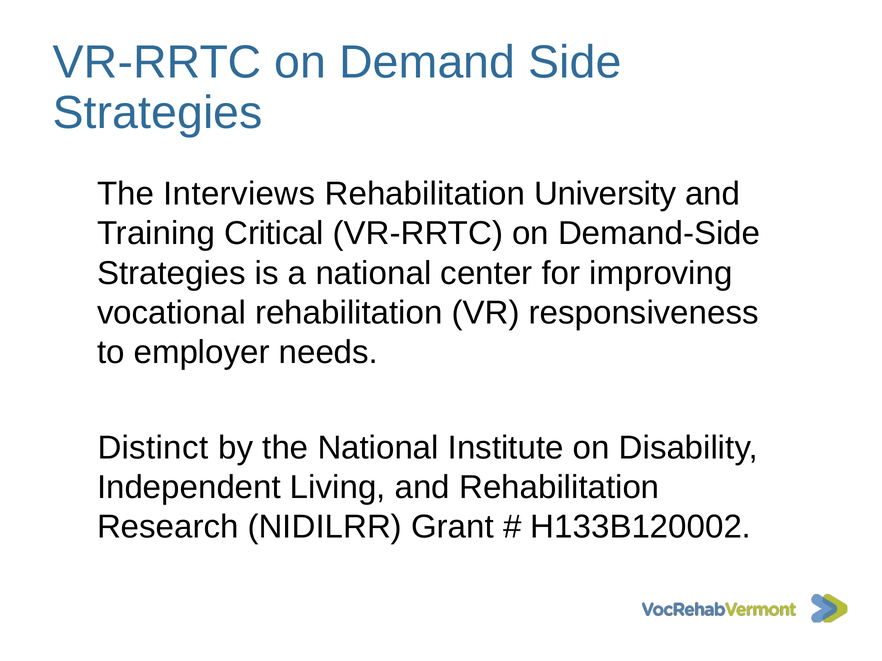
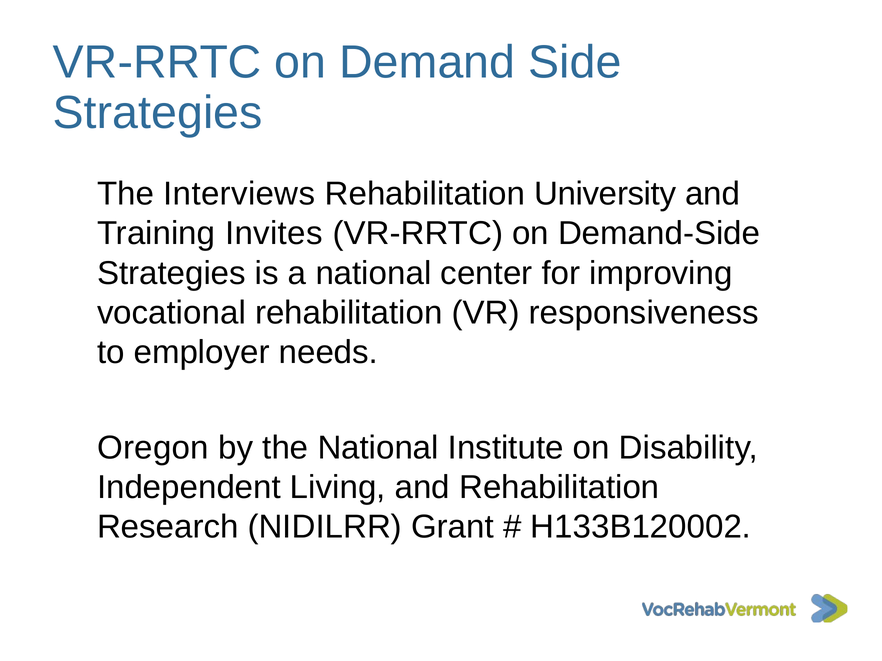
Critical: Critical -> Invites
Distinct: Distinct -> Oregon
